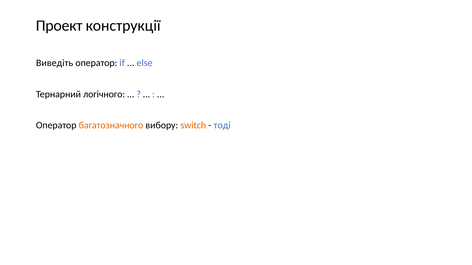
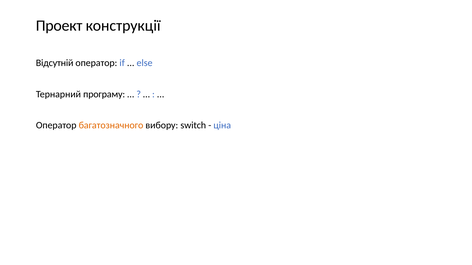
Виведіть: Виведіть -> Відсутній
логічного: логічного -> програму
switch colour: orange -> black
тоді: тоді -> ціна
